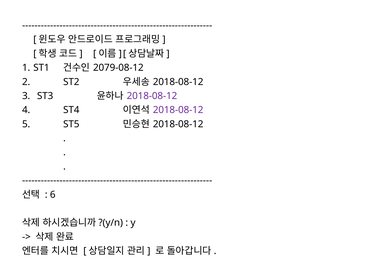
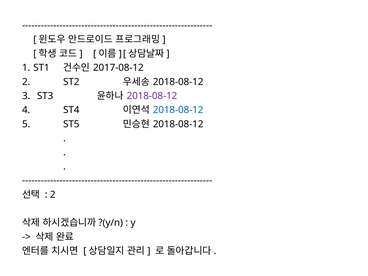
2079-08-12: 2079-08-12 -> 2017-08-12
2018-08-12 at (178, 110) colour: purple -> blue
6 at (53, 195): 6 -> 2
